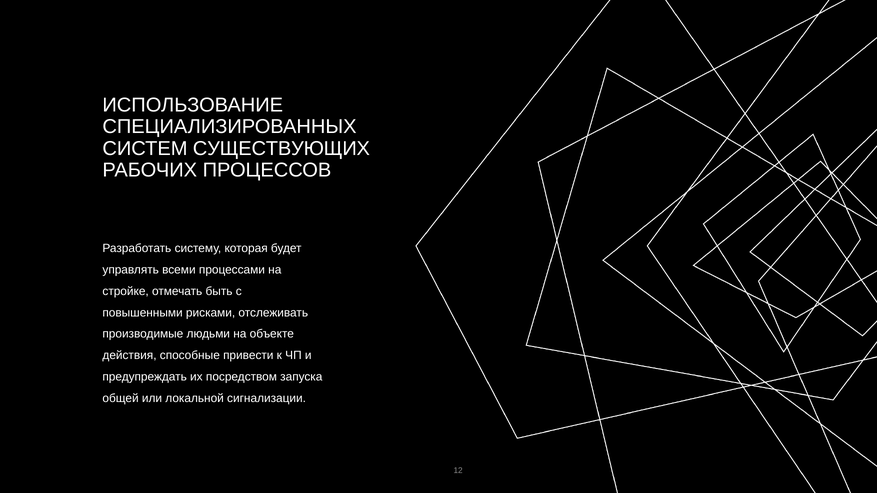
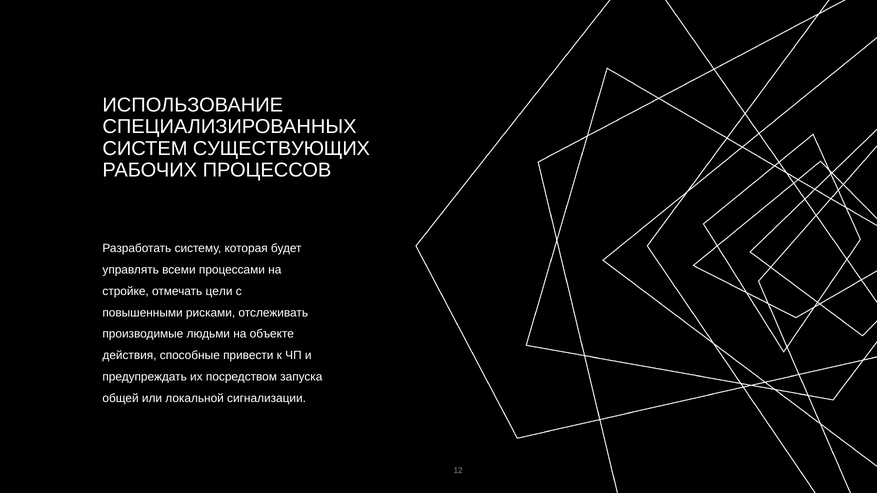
быть: быть -> цели
